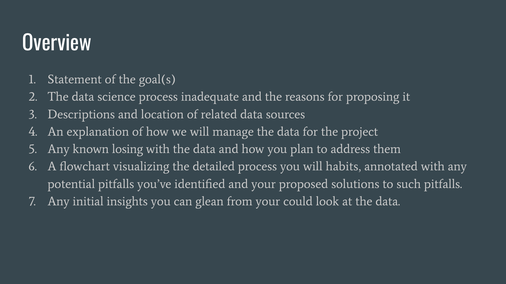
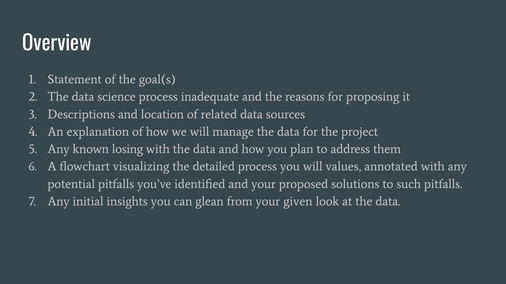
habits: habits -> values
could: could -> given
